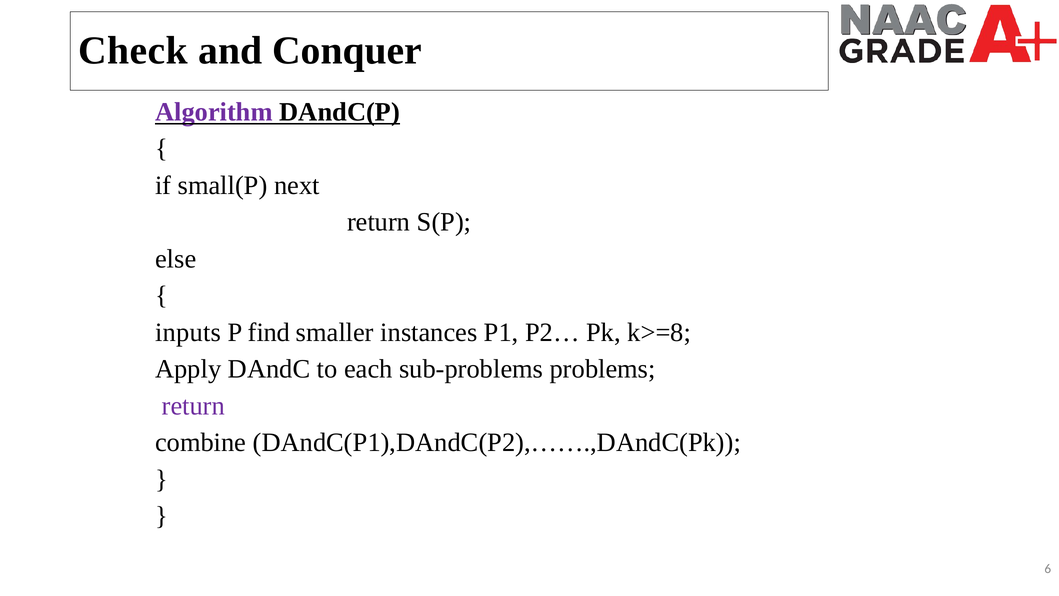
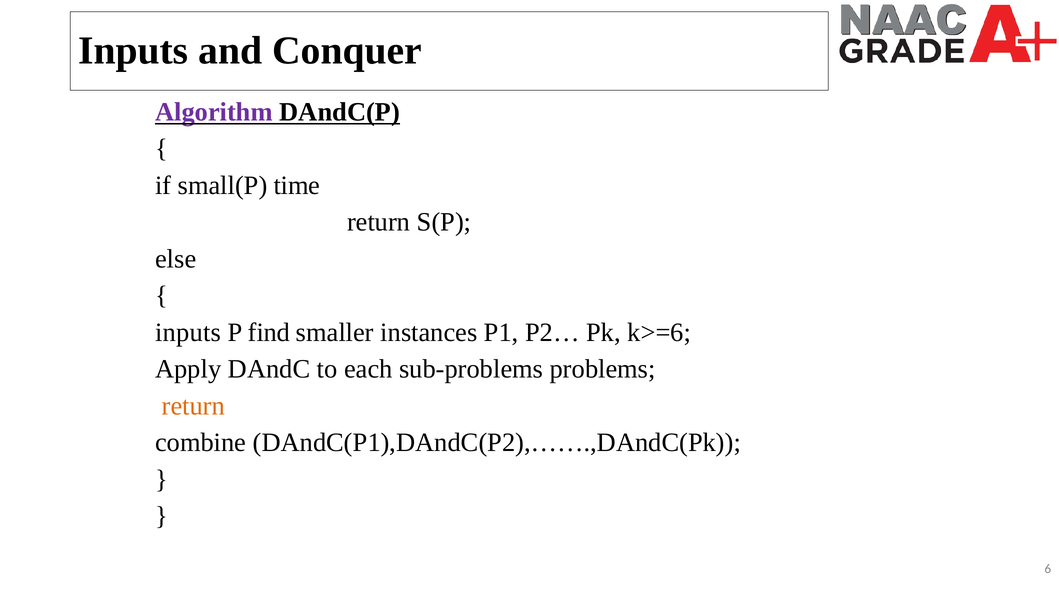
Check at (133, 51): Check -> Inputs
next: next -> time
k>=8: k>=8 -> k>=6
return at (193, 406) colour: purple -> orange
